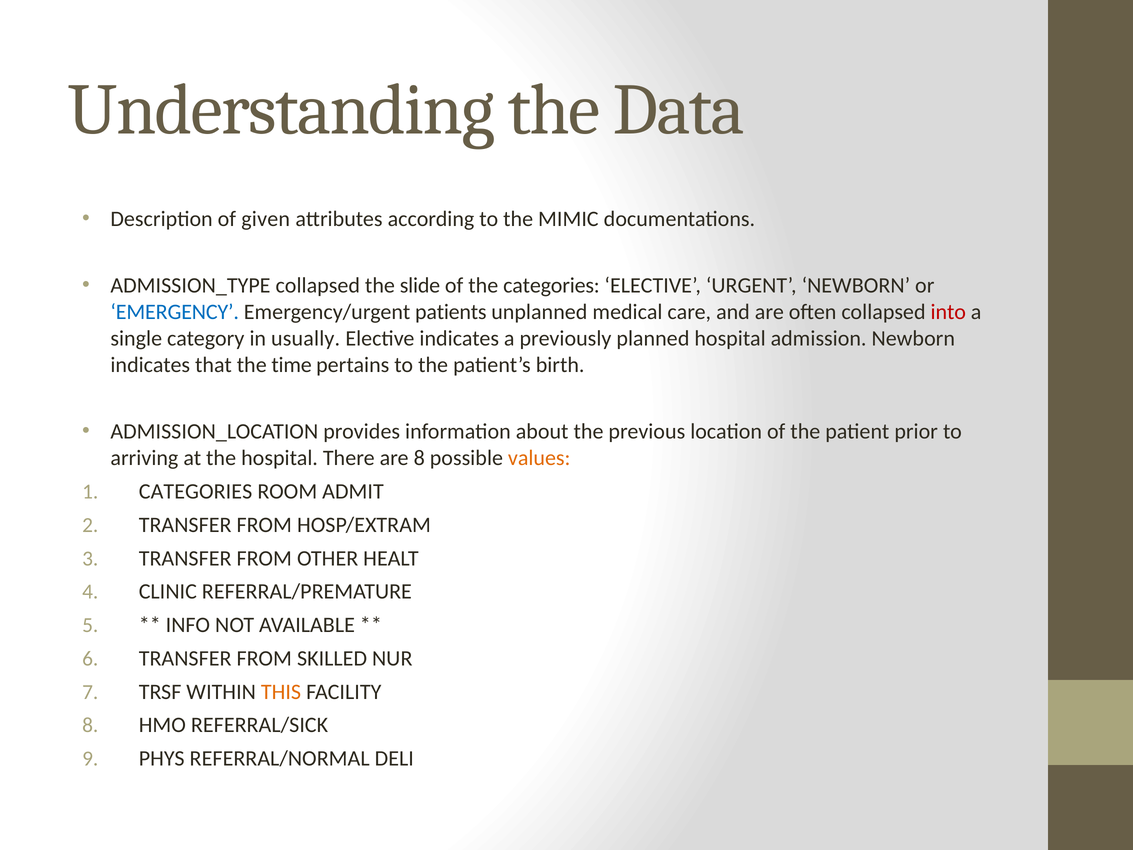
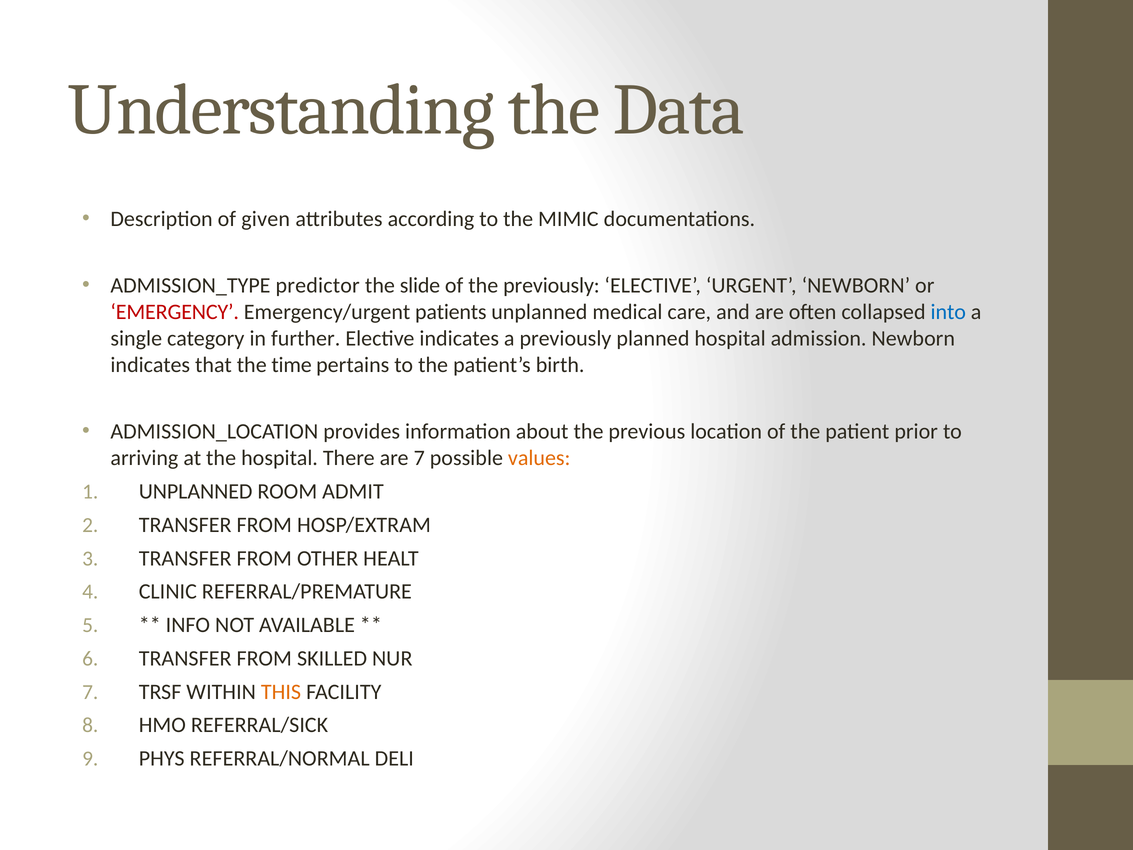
ADMISSION_TYPE collapsed: collapsed -> predictor
the categories: categories -> previously
EMERGENCY colour: blue -> red
into colour: red -> blue
usually: usually -> further
are 8: 8 -> 7
CATEGORIES at (196, 491): CATEGORIES -> UNPLANNED
